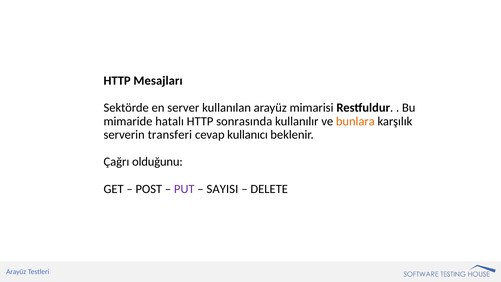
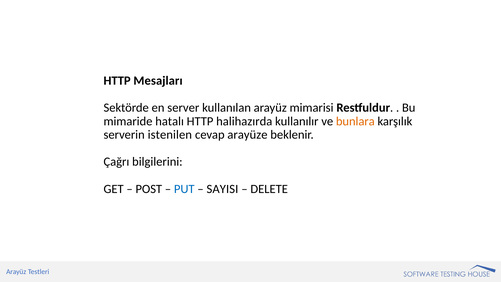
sonrasında: sonrasında -> halihazırda
transferi: transferi -> istenilen
kullanıcı: kullanıcı -> arayüze
olduğunu: olduğunu -> bilgilerini
PUT colour: purple -> blue
